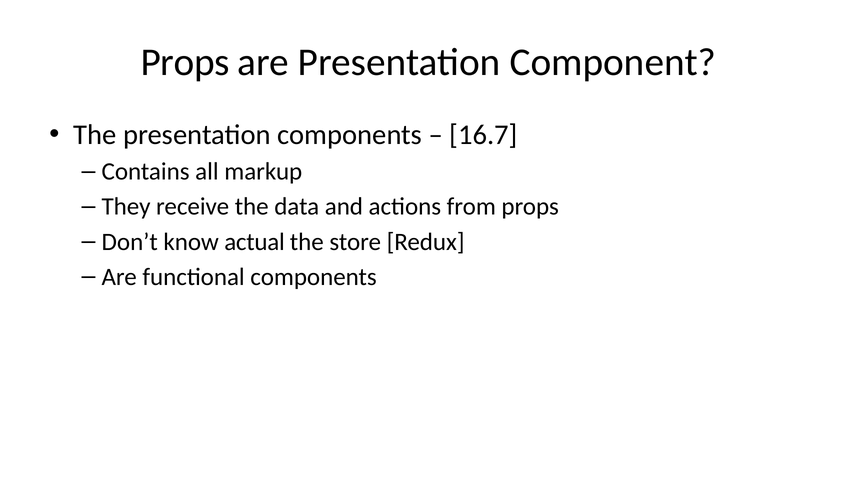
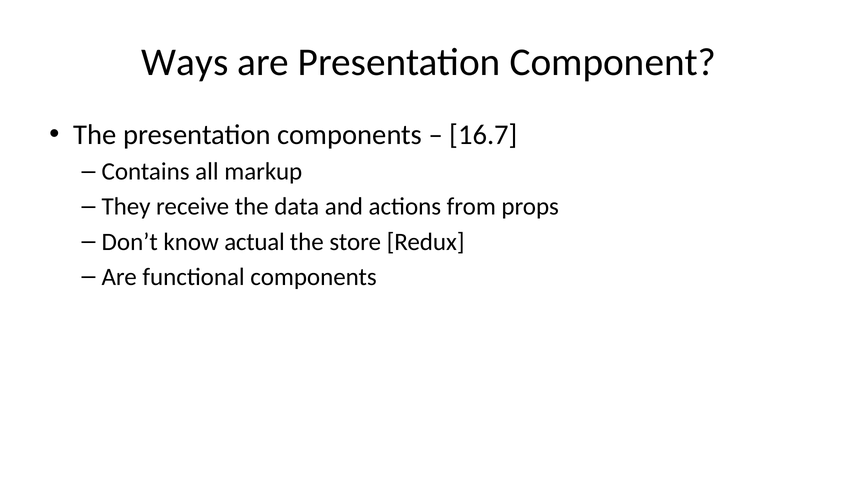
Props at (185, 62): Props -> Ways
